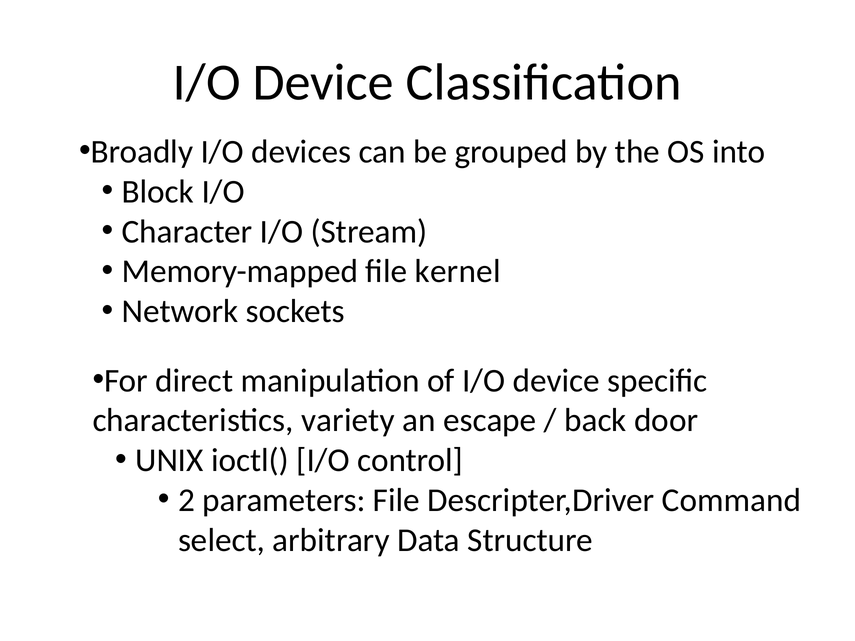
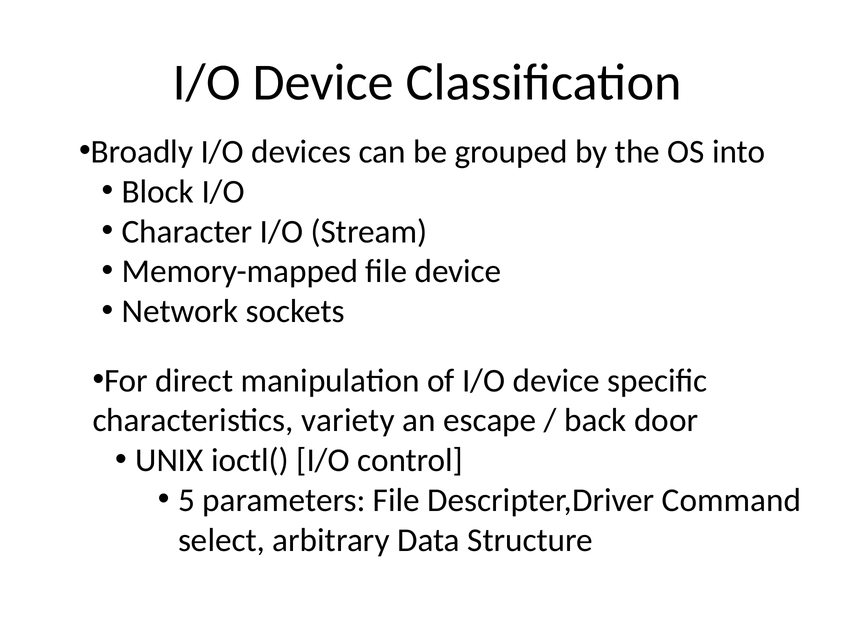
file kernel: kernel -> device
2: 2 -> 5
